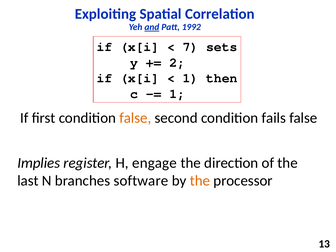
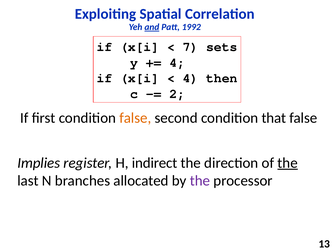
2 at (177, 62): 2 -> 4
1 at (190, 78): 1 -> 4
1 at (177, 94): 1 -> 2
fails: fails -> that
engage: engage -> indirect
the at (288, 163) underline: none -> present
software: software -> allocated
the at (200, 181) colour: orange -> purple
